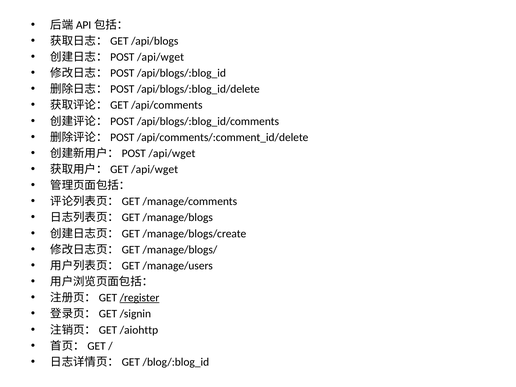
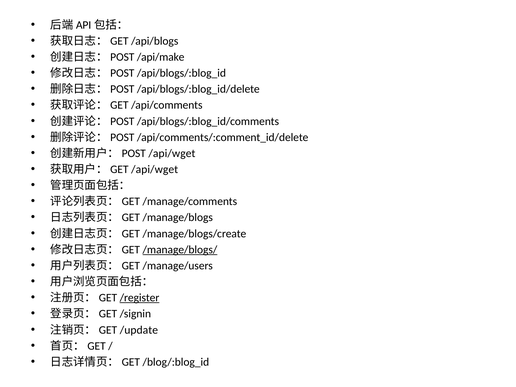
/api/wget at (161, 57): /api/wget -> /api/make
/manage/blogs/ underline: none -> present
/aiohttp: /aiohttp -> /update
